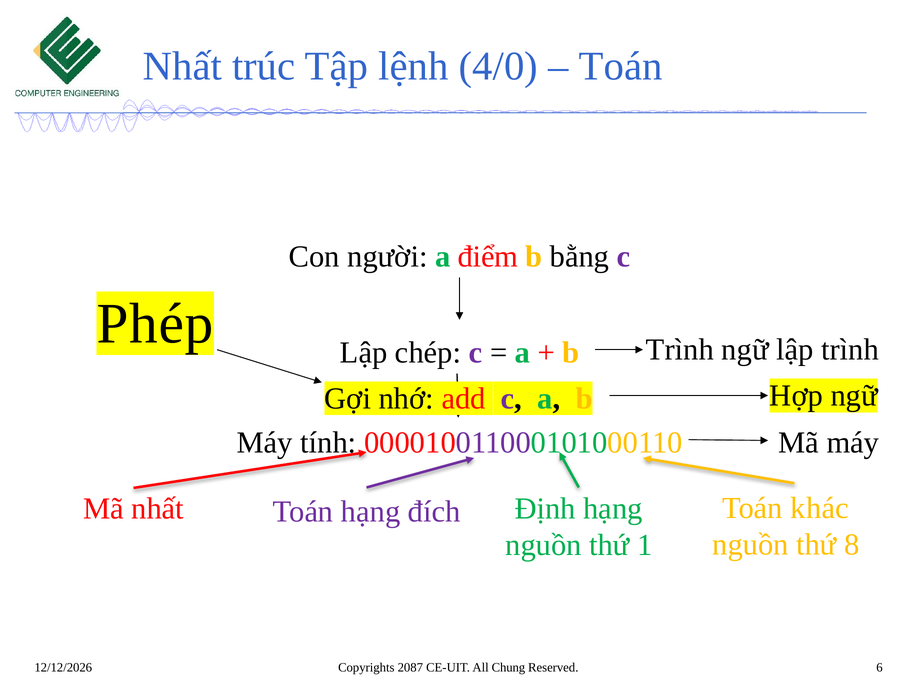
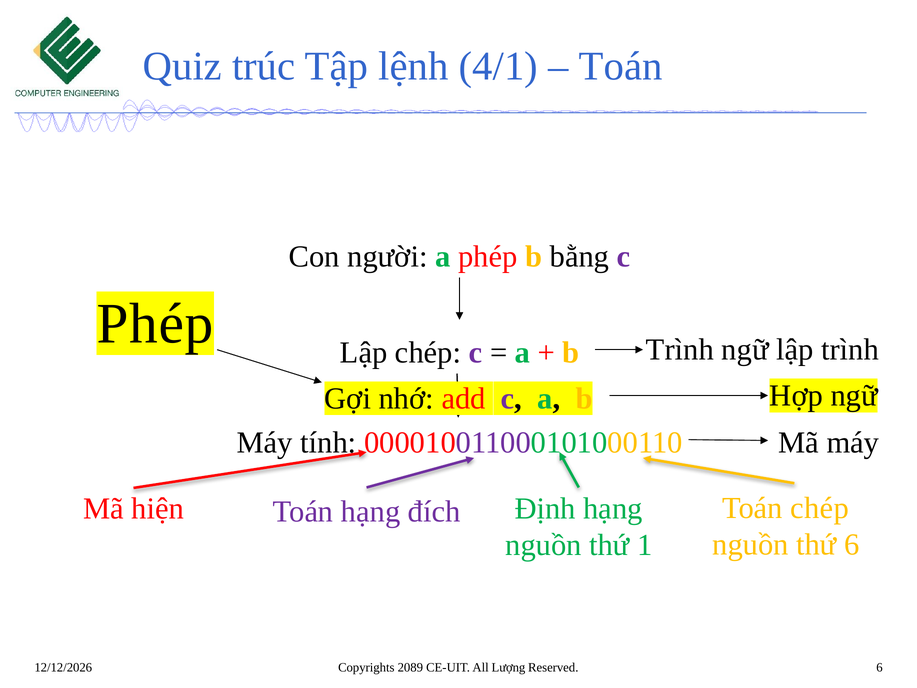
Nhất at (182, 66): Nhất -> Quiz
4/0: 4/0 -> 4/1
a điểm: điểm -> phép
Toán khác: khác -> chép
Mã nhất: nhất -> hiện
thứ 8: 8 -> 6
2087: 2087 -> 2089
Chung: Chung -> Lượng
